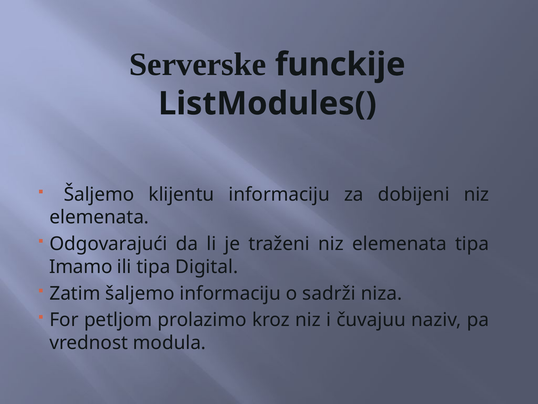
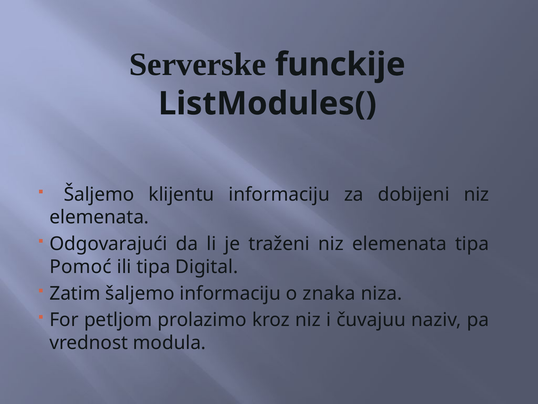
Imamo: Imamo -> Pomoć
sadrži: sadrži -> znaka
